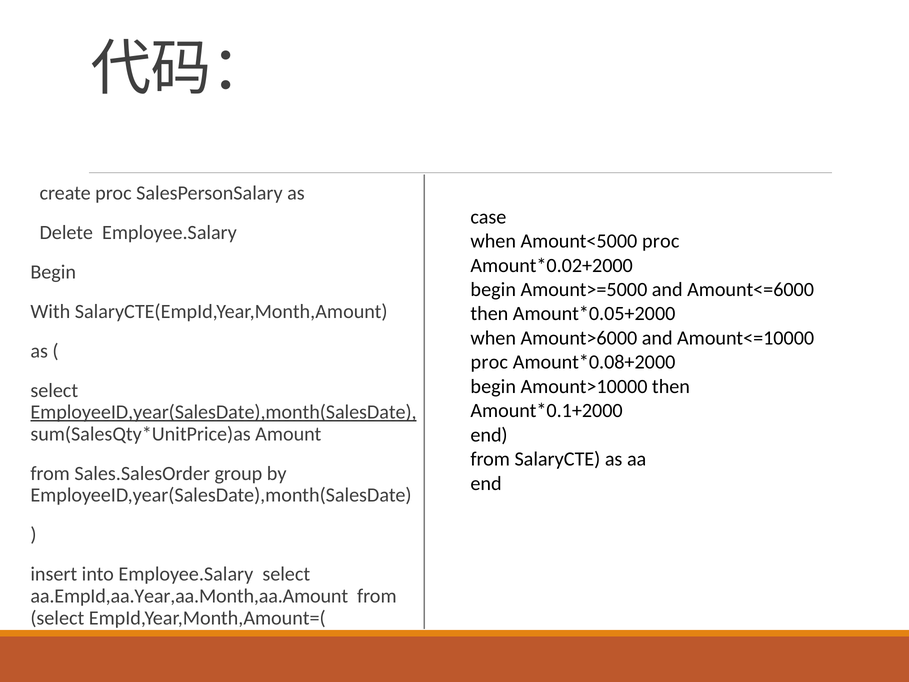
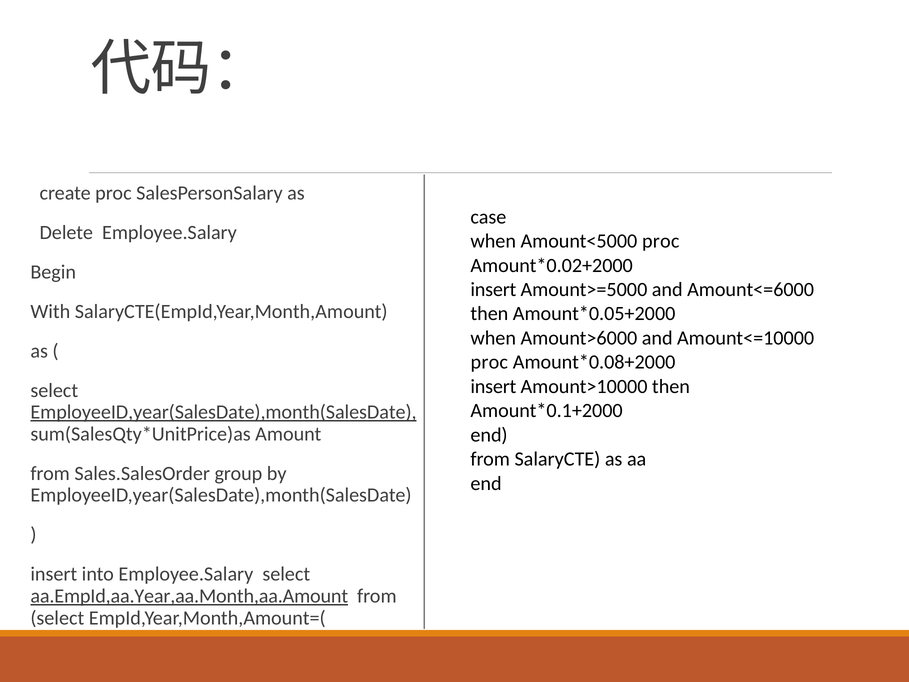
begin at (493, 289): begin -> insert
begin at (493, 386): begin -> insert
aa.EmpId,aa.Year,aa.Month,aa.Amount underline: none -> present
